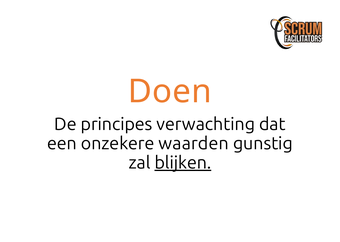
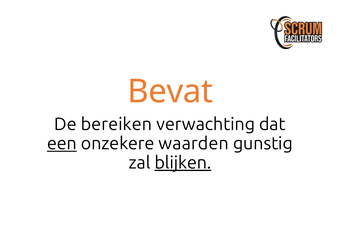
Doen: Doen -> Bevat
principes: principes -> bereiken
een underline: none -> present
